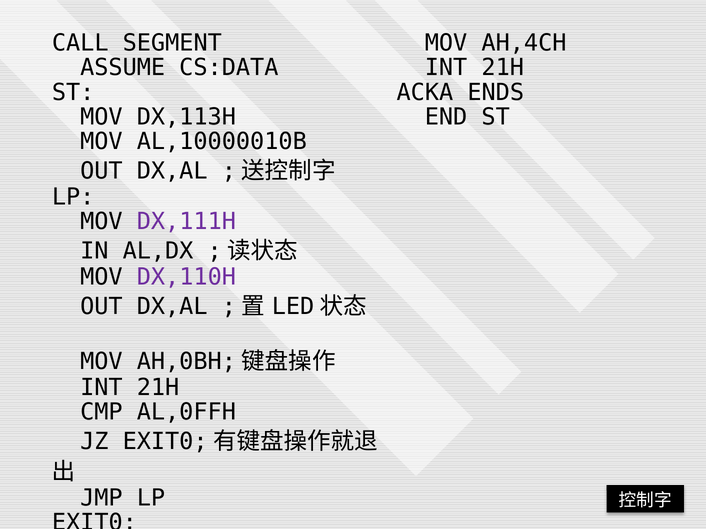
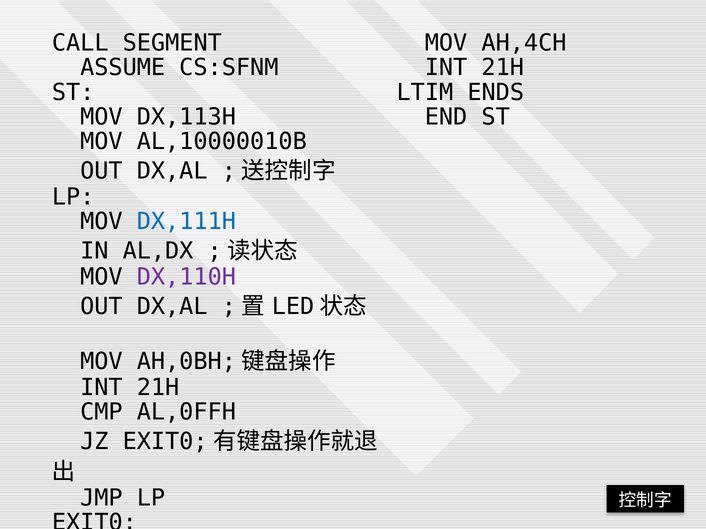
CS:DATA: CS:DATA -> CS:SFNM
ACKA: ACKA -> LTIM
DX,111H colour: purple -> blue
